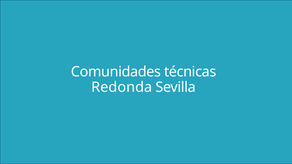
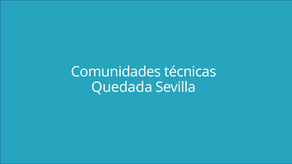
Redonda: Redonda -> Quedada
